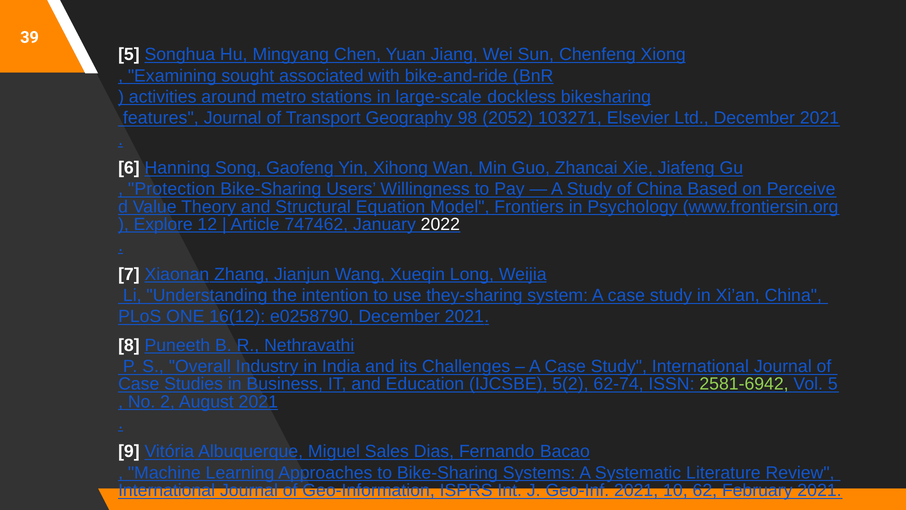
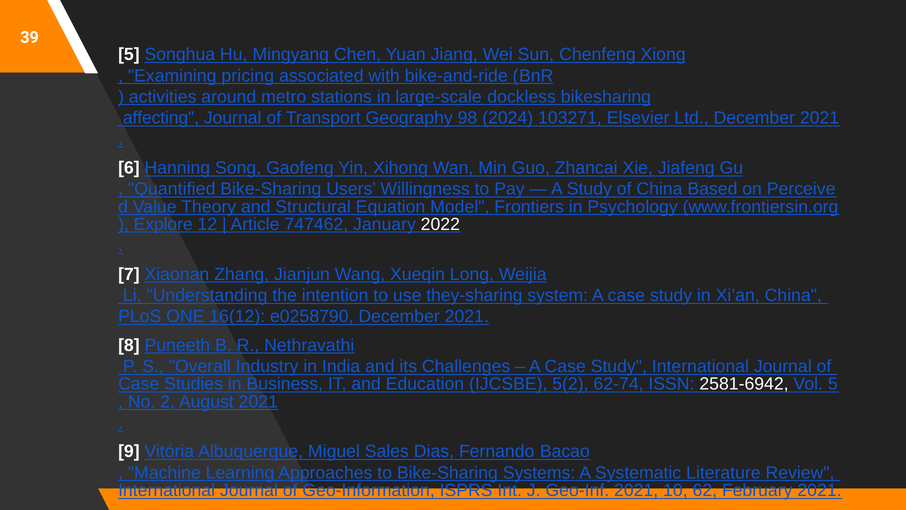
sought: sought -> pricing
features: features -> affecting
2052: 2052 -> 2024
Protection: Protection -> Quantified
2581-6942 colour: light green -> white
